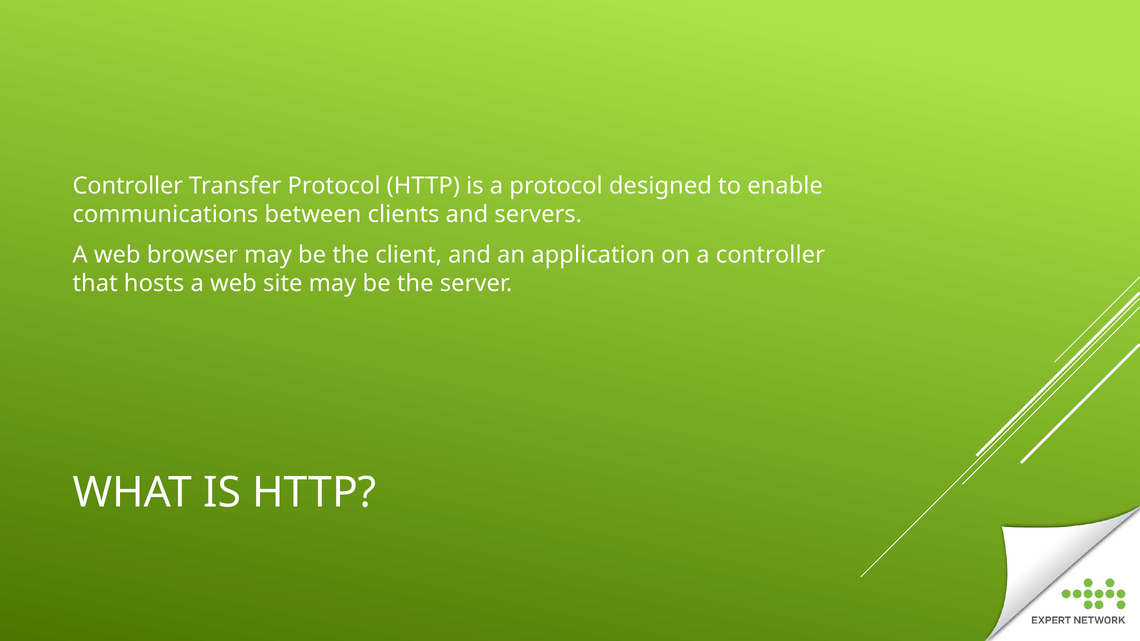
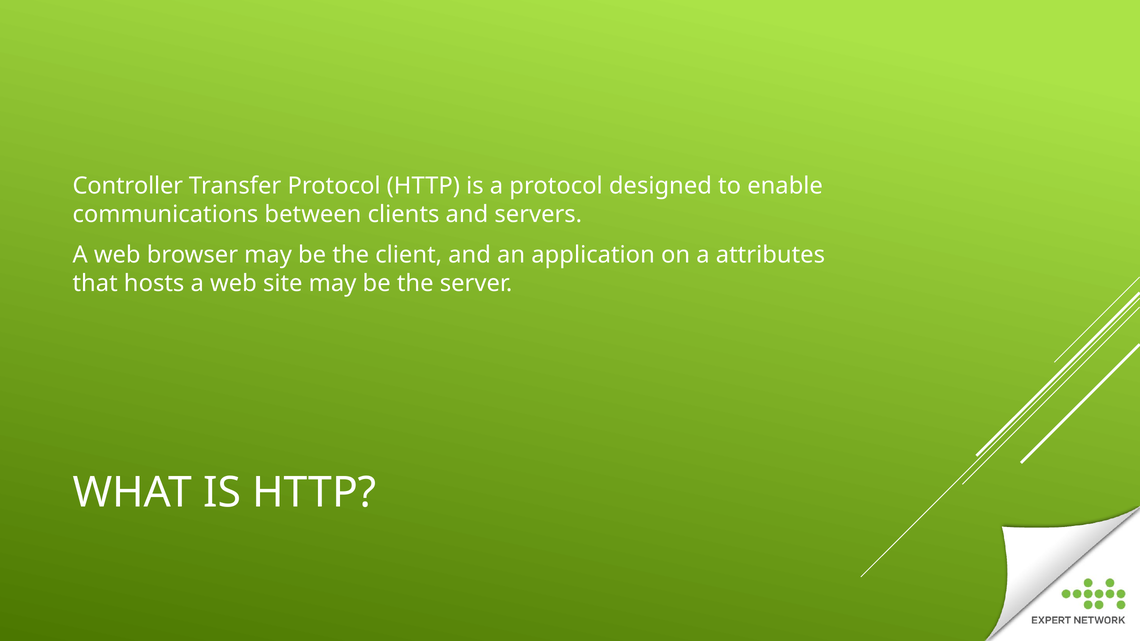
a controller: controller -> attributes
